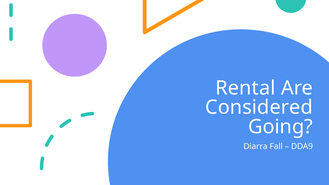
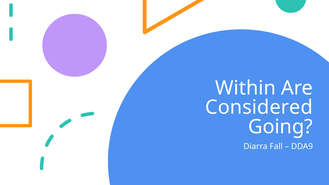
Rental: Rental -> Within
